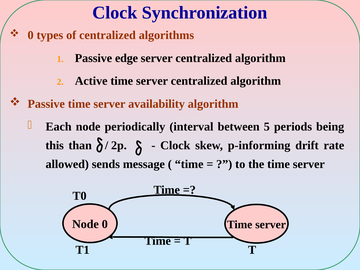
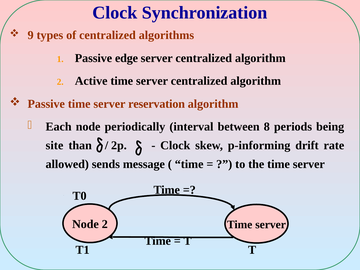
0 at (31, 35): 0 -> 9
availability: availability -> reservation
5: 5 -> 8
this: this -> site
Node 0: 0 -> 2
